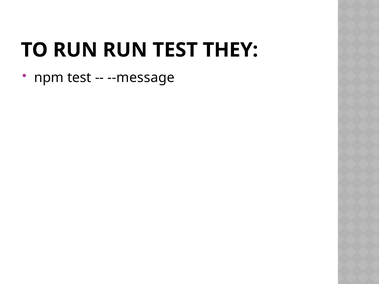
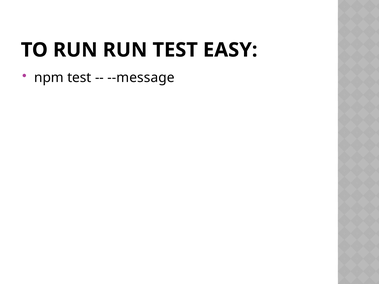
THEY: THEY -> EASY
